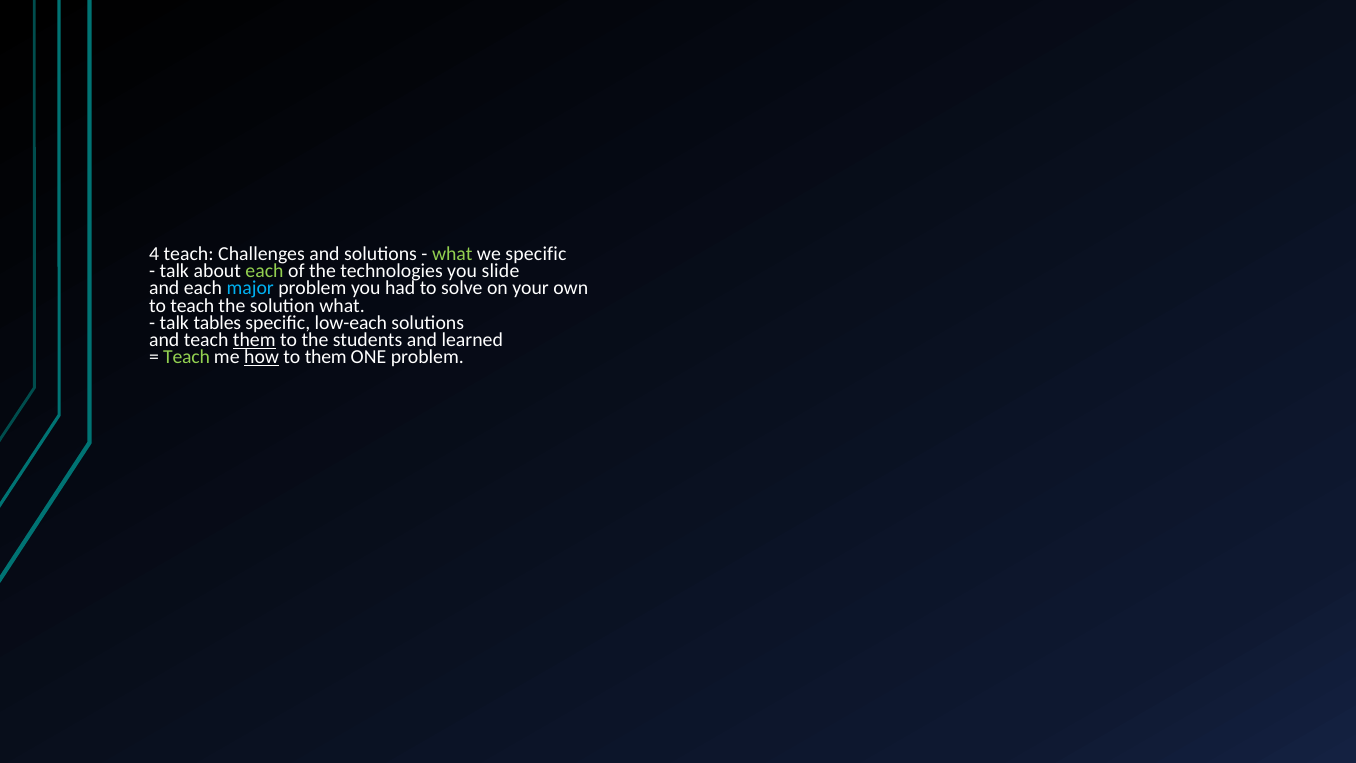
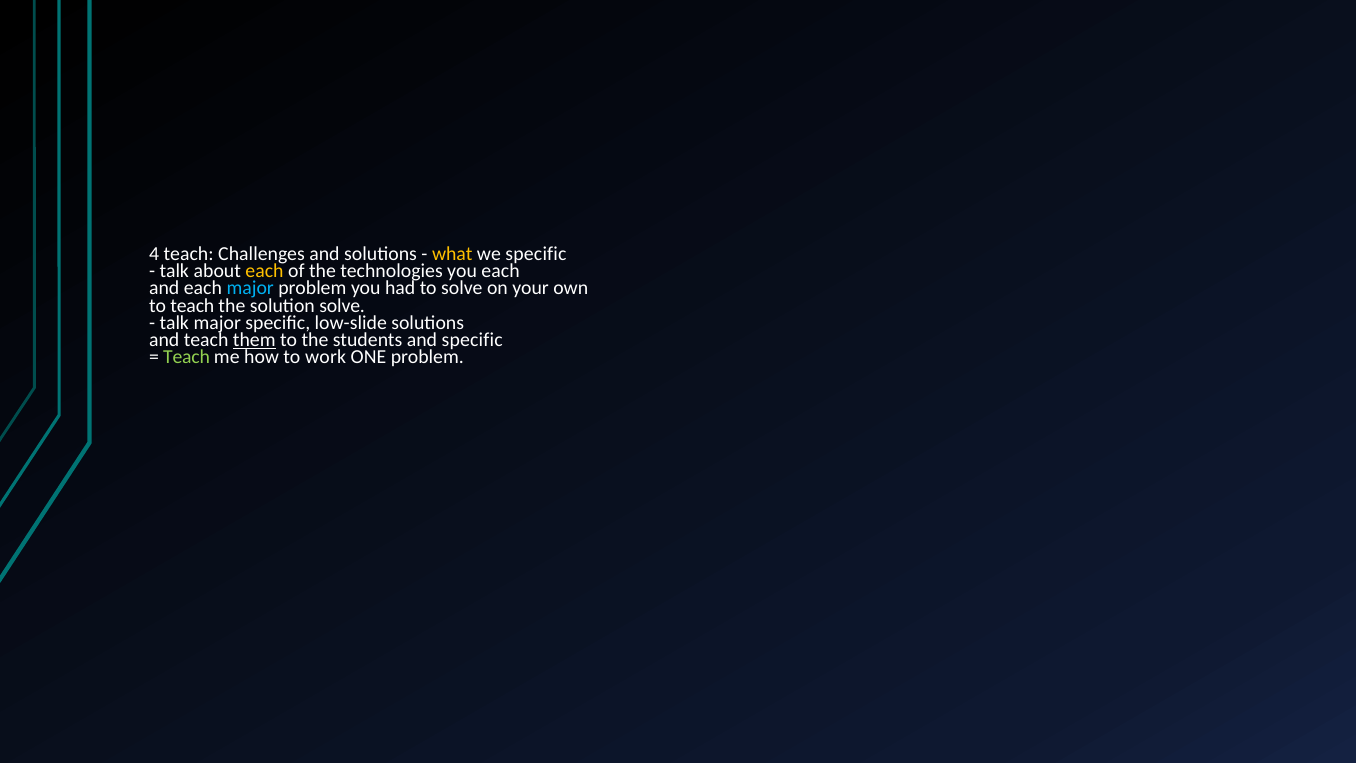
what at (452, 254) colour: light green -> yellow
each at (264, 271) colour: light green -> yellow
you slide: slide -> each
solution what: what -> solve
talk tables: tables -> major
low-each: low-each -> low-slide
and learned: learned -> specific
how underline: present -> none
to them: them -> work
